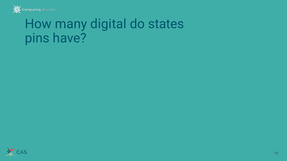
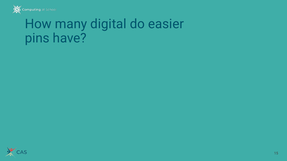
states: states -> easier
